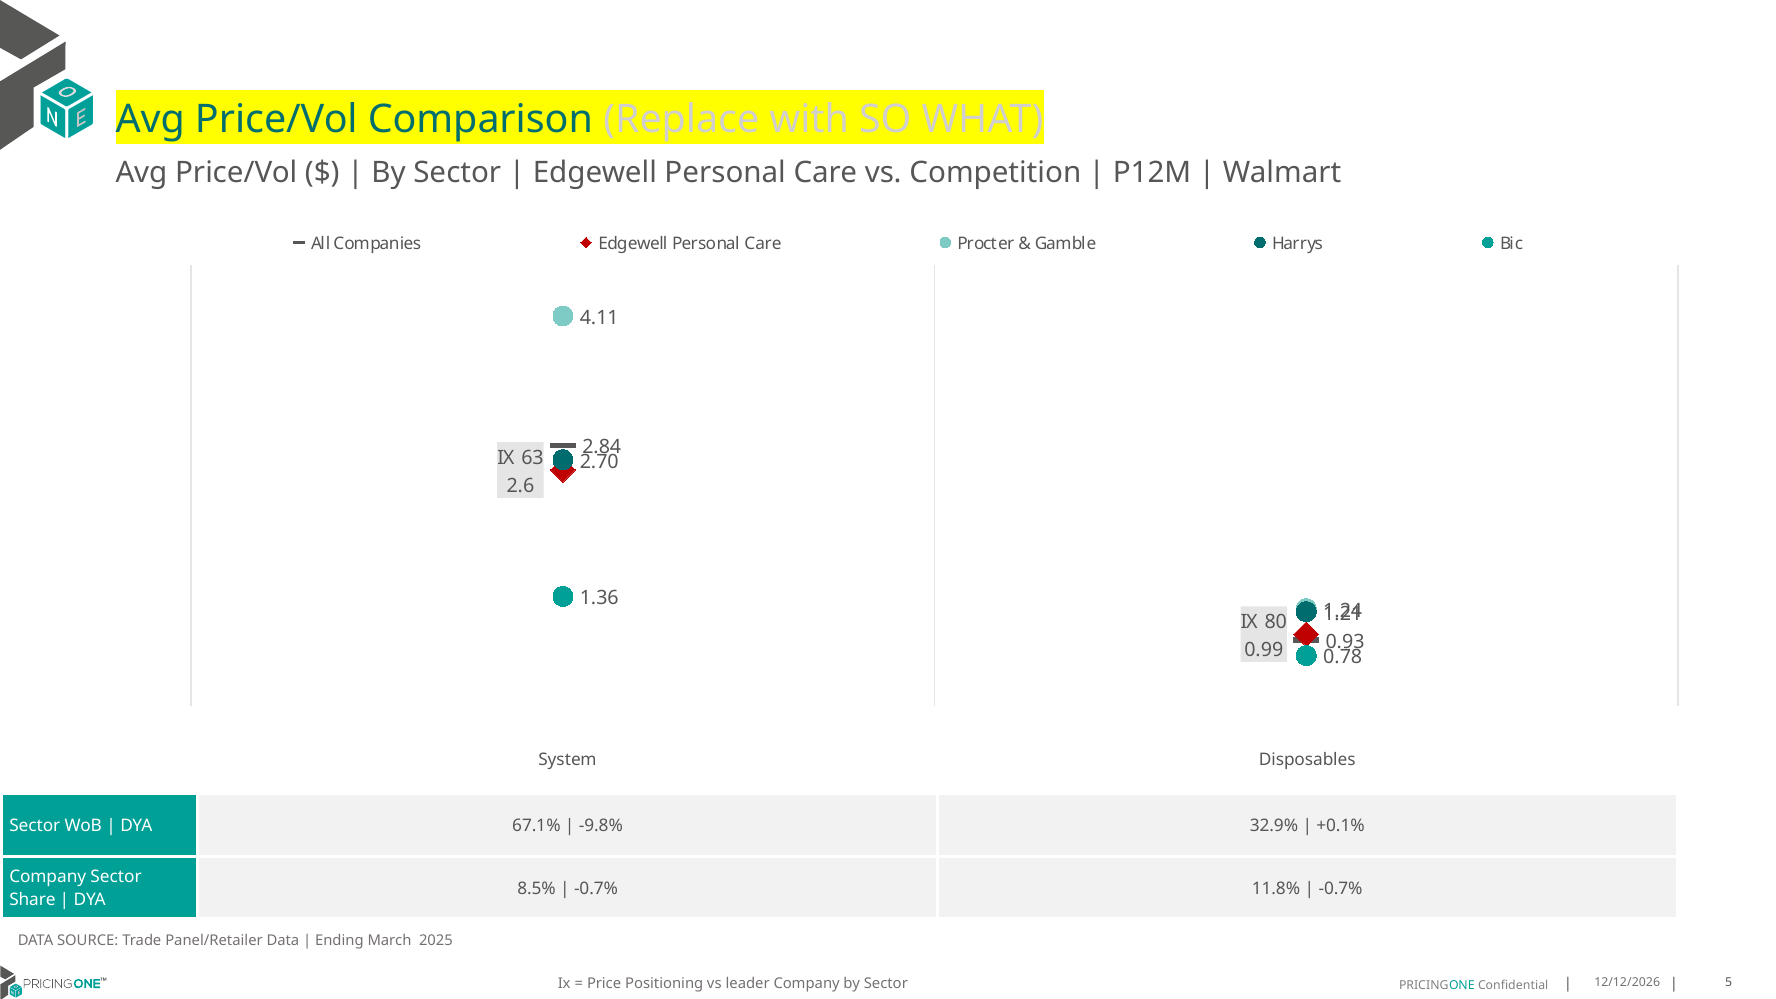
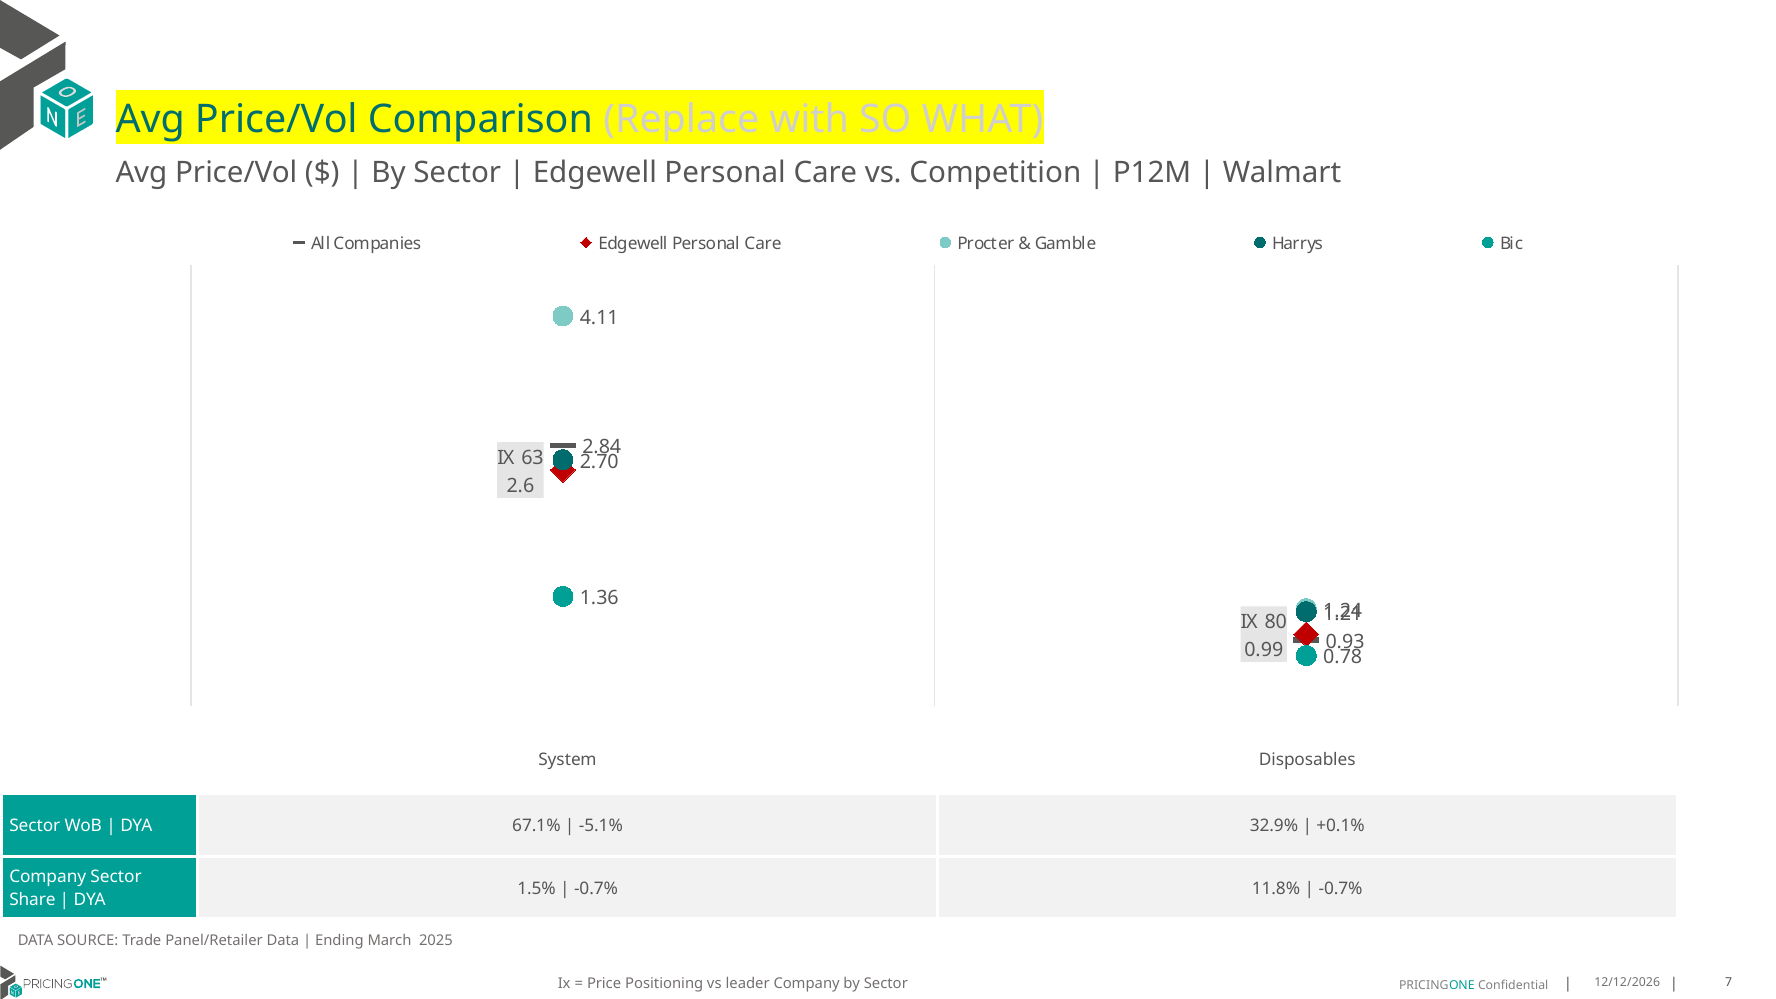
-9.8%: -9.8% -> -5.1%
8.5%: 8.5% -> 1.5%
5: 5 -> 7
